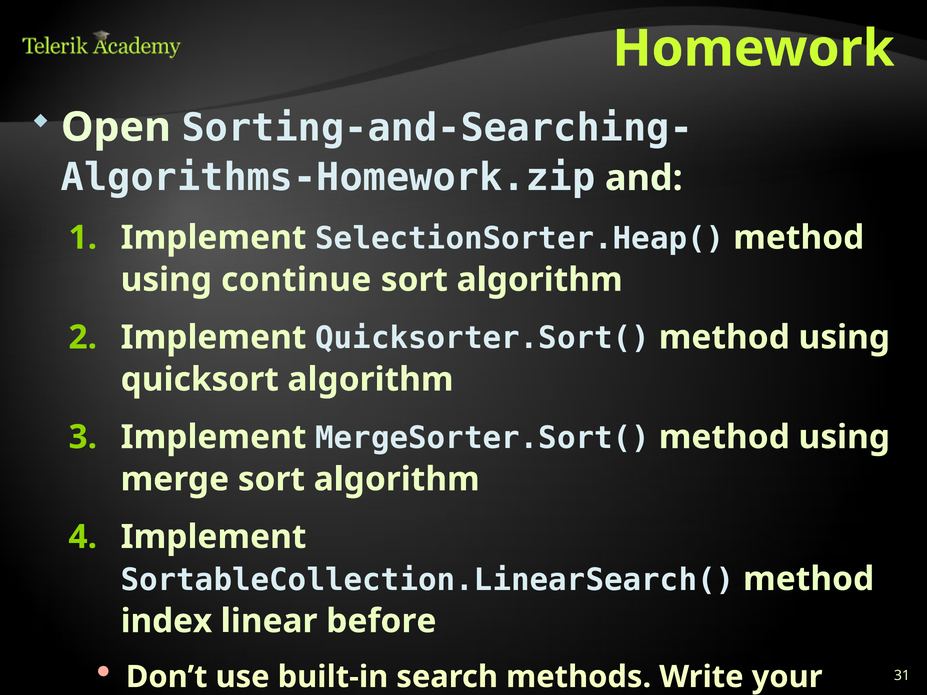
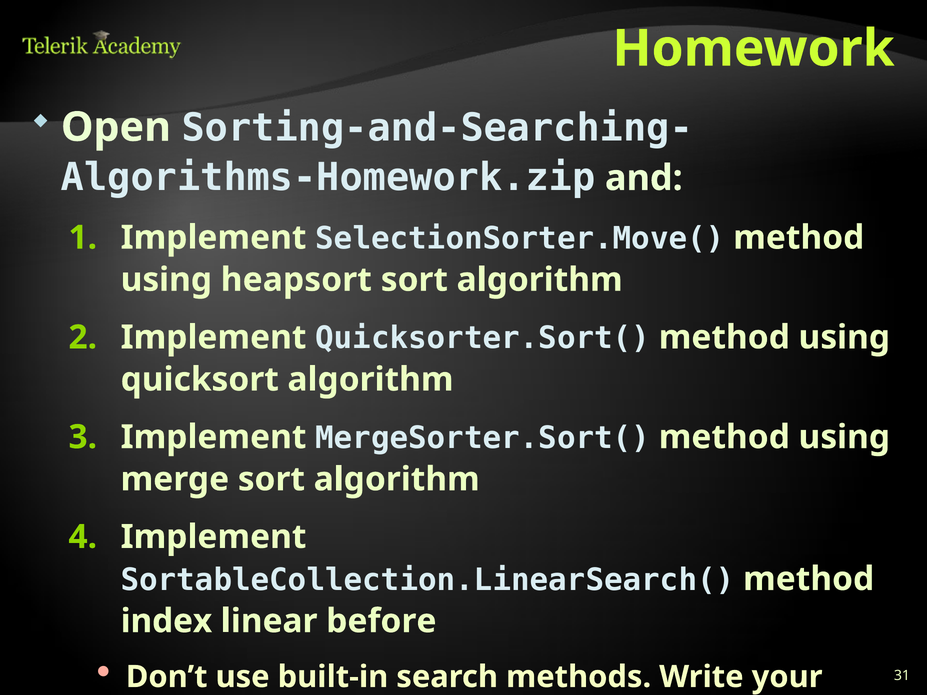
SelectionSorter.Heap(: SelectionSorter.Heap( -> SelectionSorter.Move(
continue: continue -> heapsort
